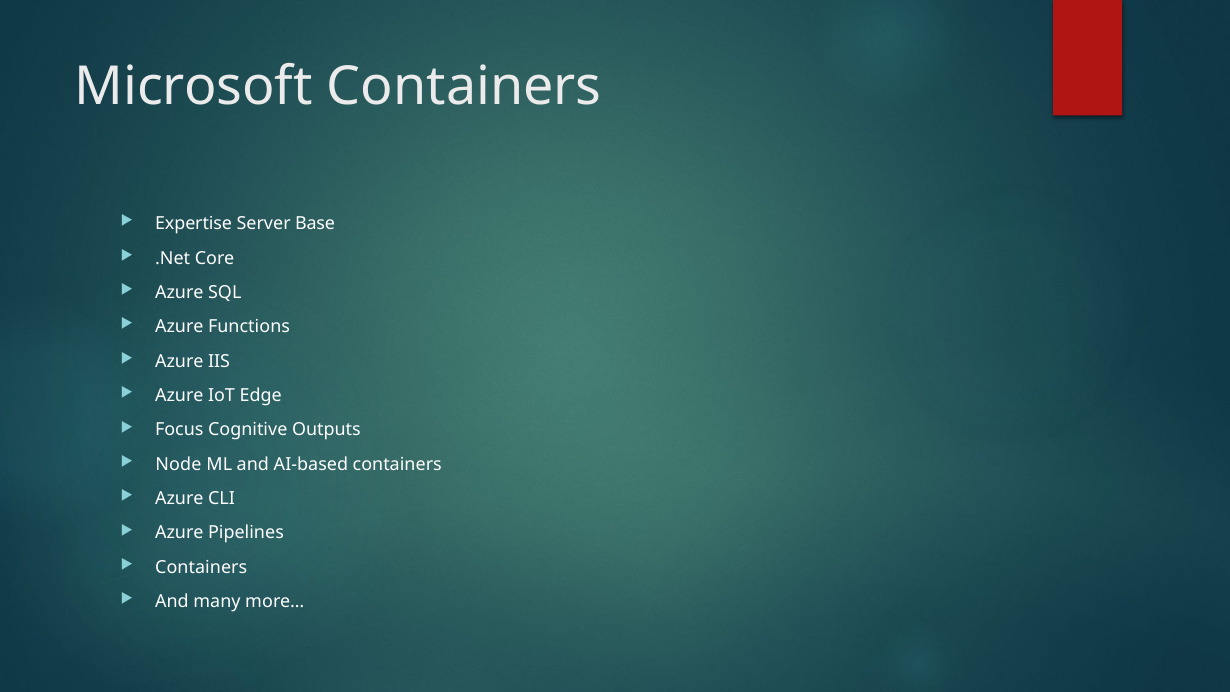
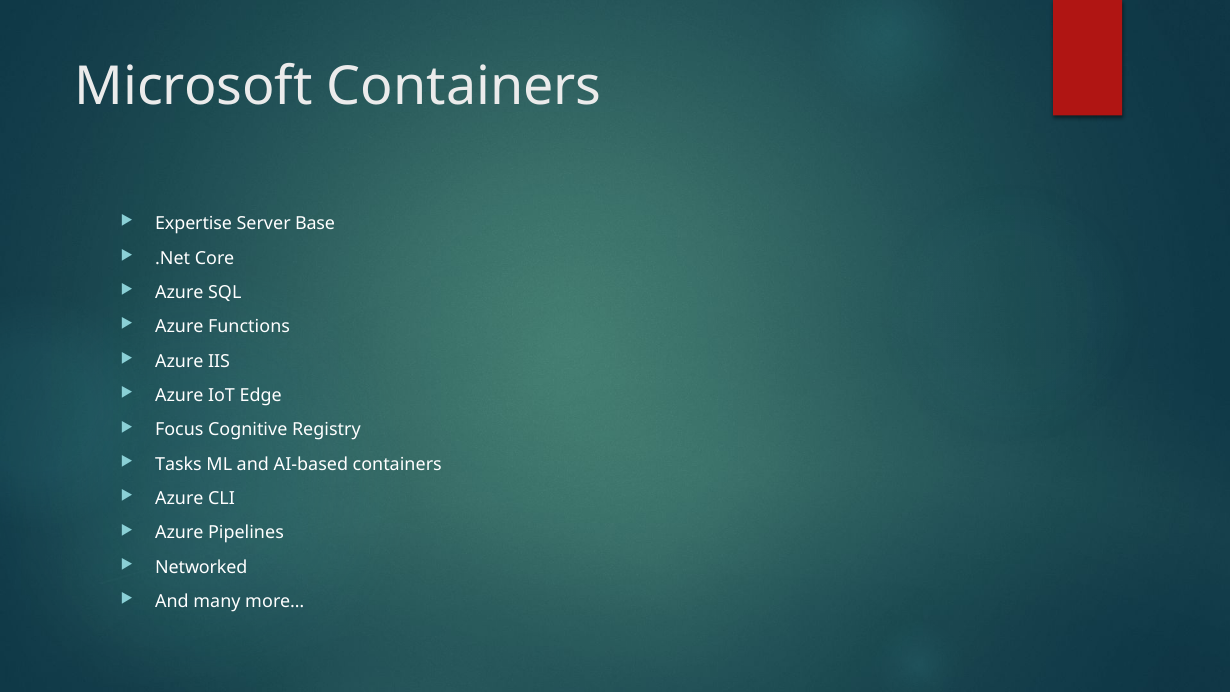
Outputs: Outputs -> Registry
Node: Node -> Tasks
Containers at (201, 567): Containers -> Networked
